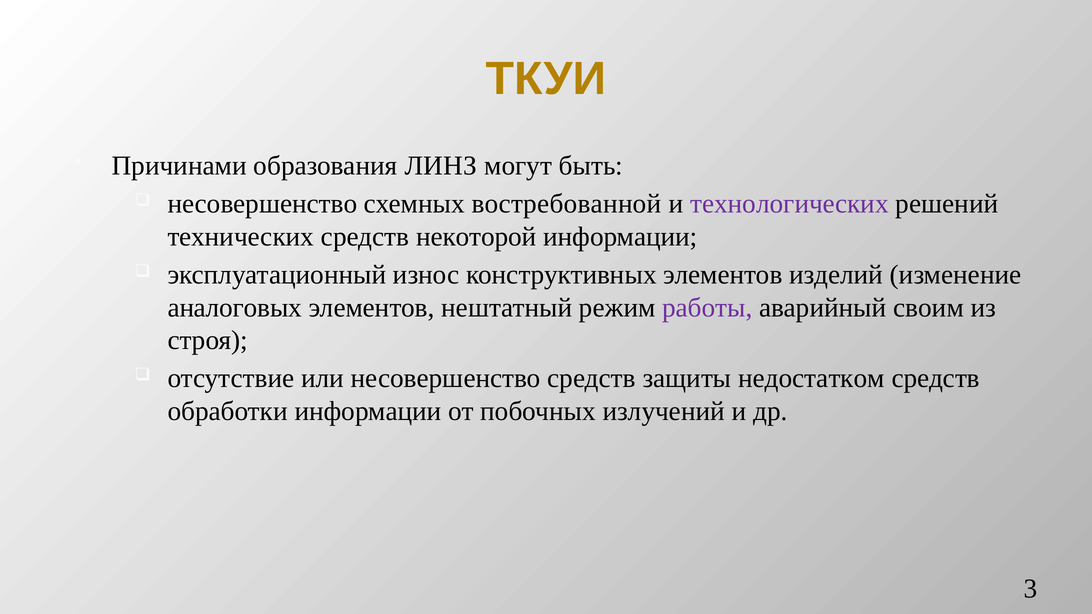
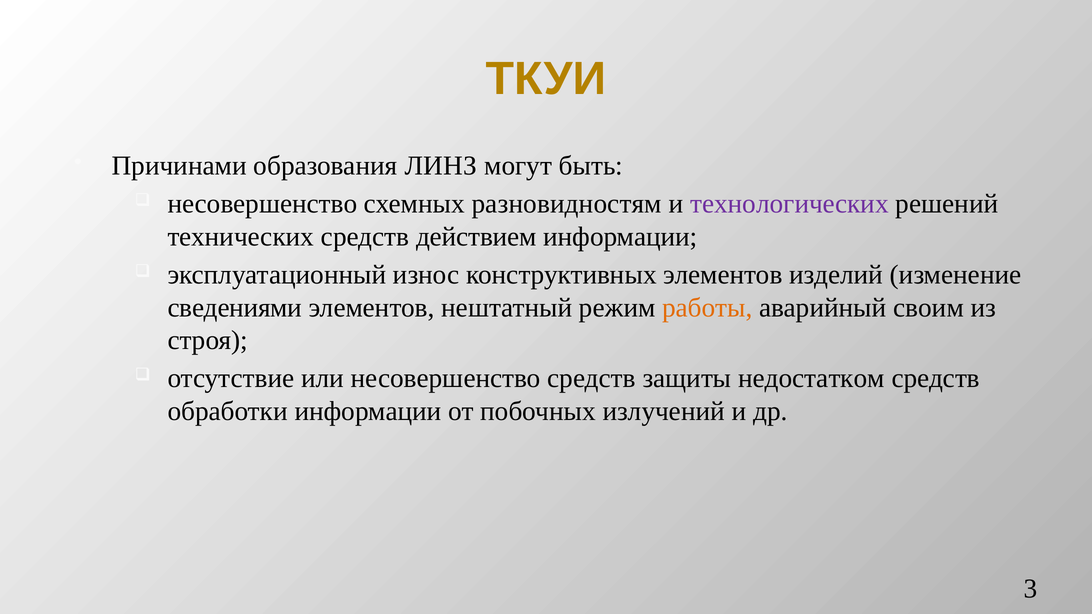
востребованной: востребованной -> разновидностям
некоторой: некоторой -> действием
аналоговых: аналоговых -> сведениями
работы colour: purple -> orange
